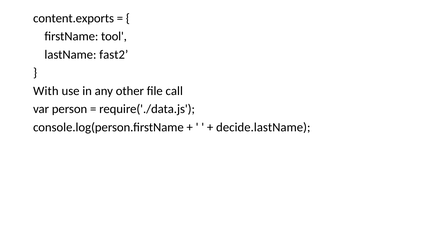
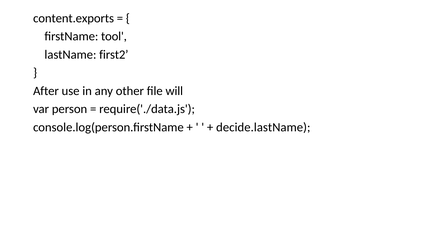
fast2: fast2 -> first2
With: With -> After
call: call -> will
